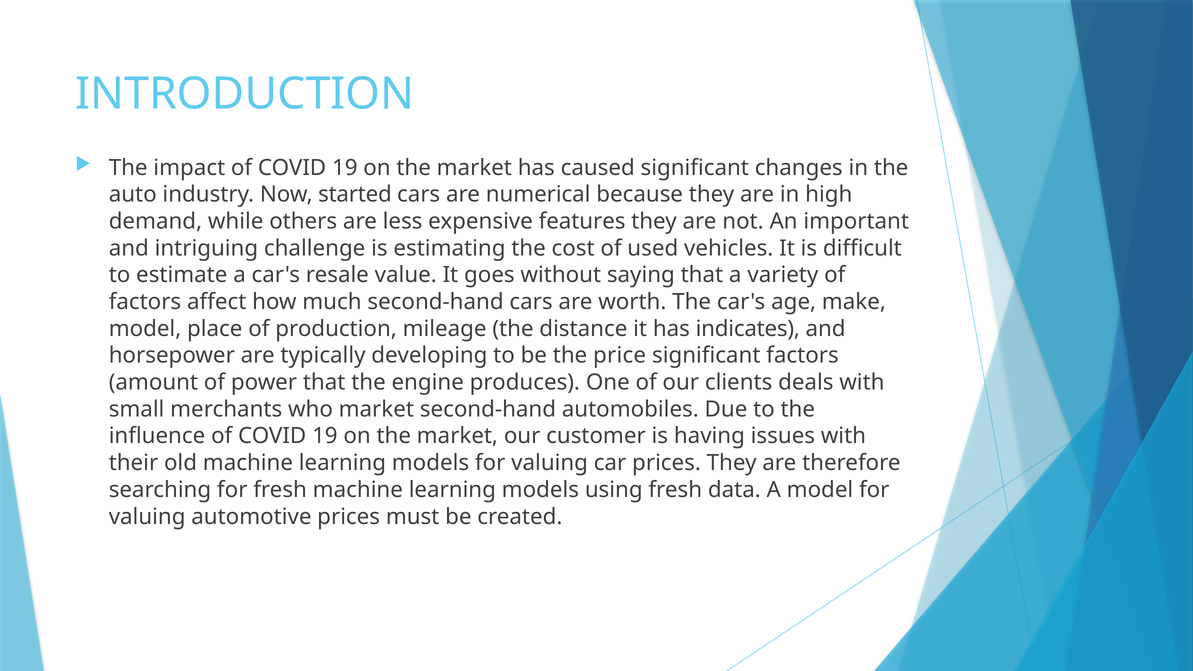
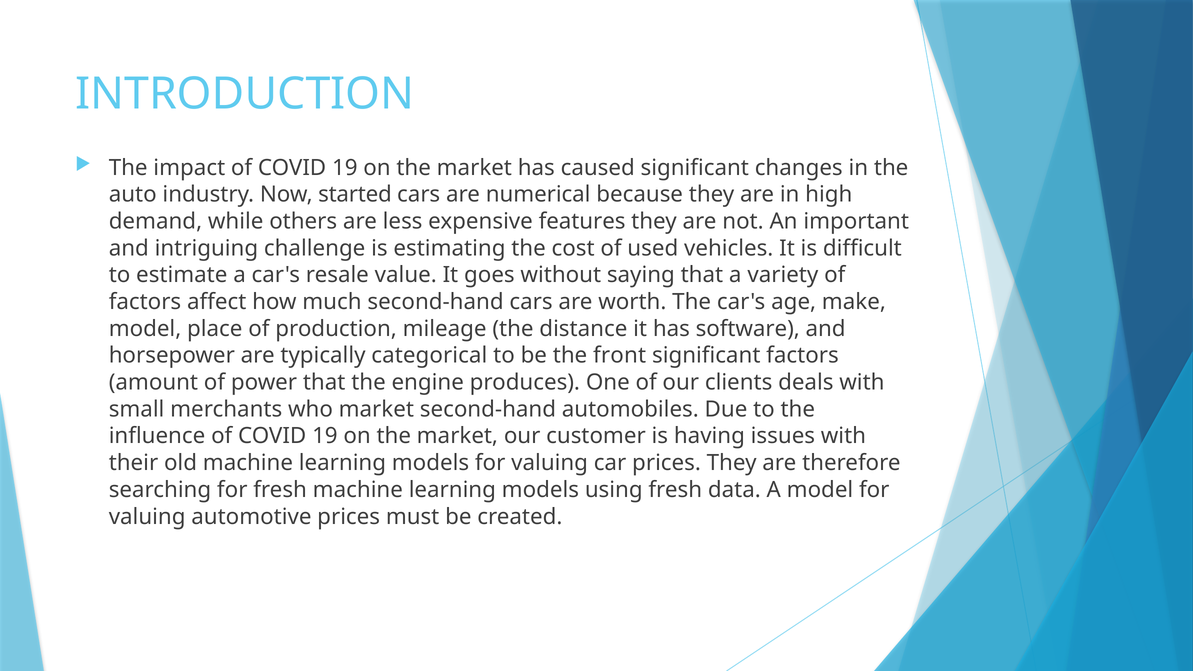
indicates: indicates -> software
developing: developing -> categorical
price: price -> front
